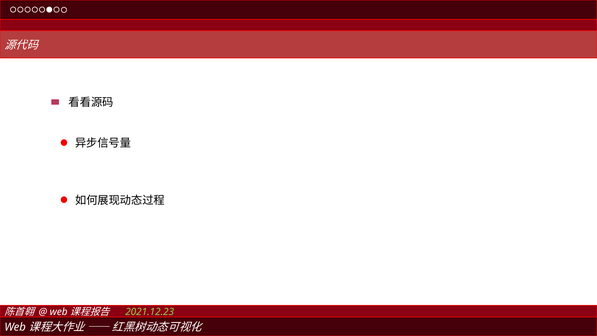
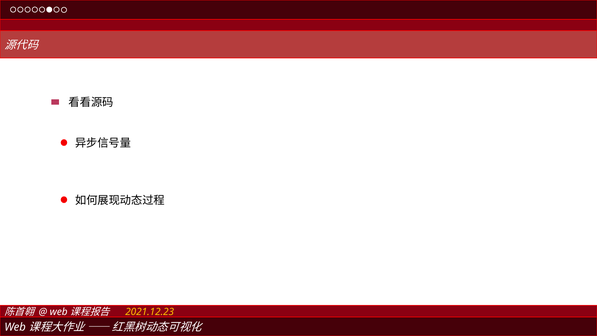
2021.12.23 colour: light green -> yellow
